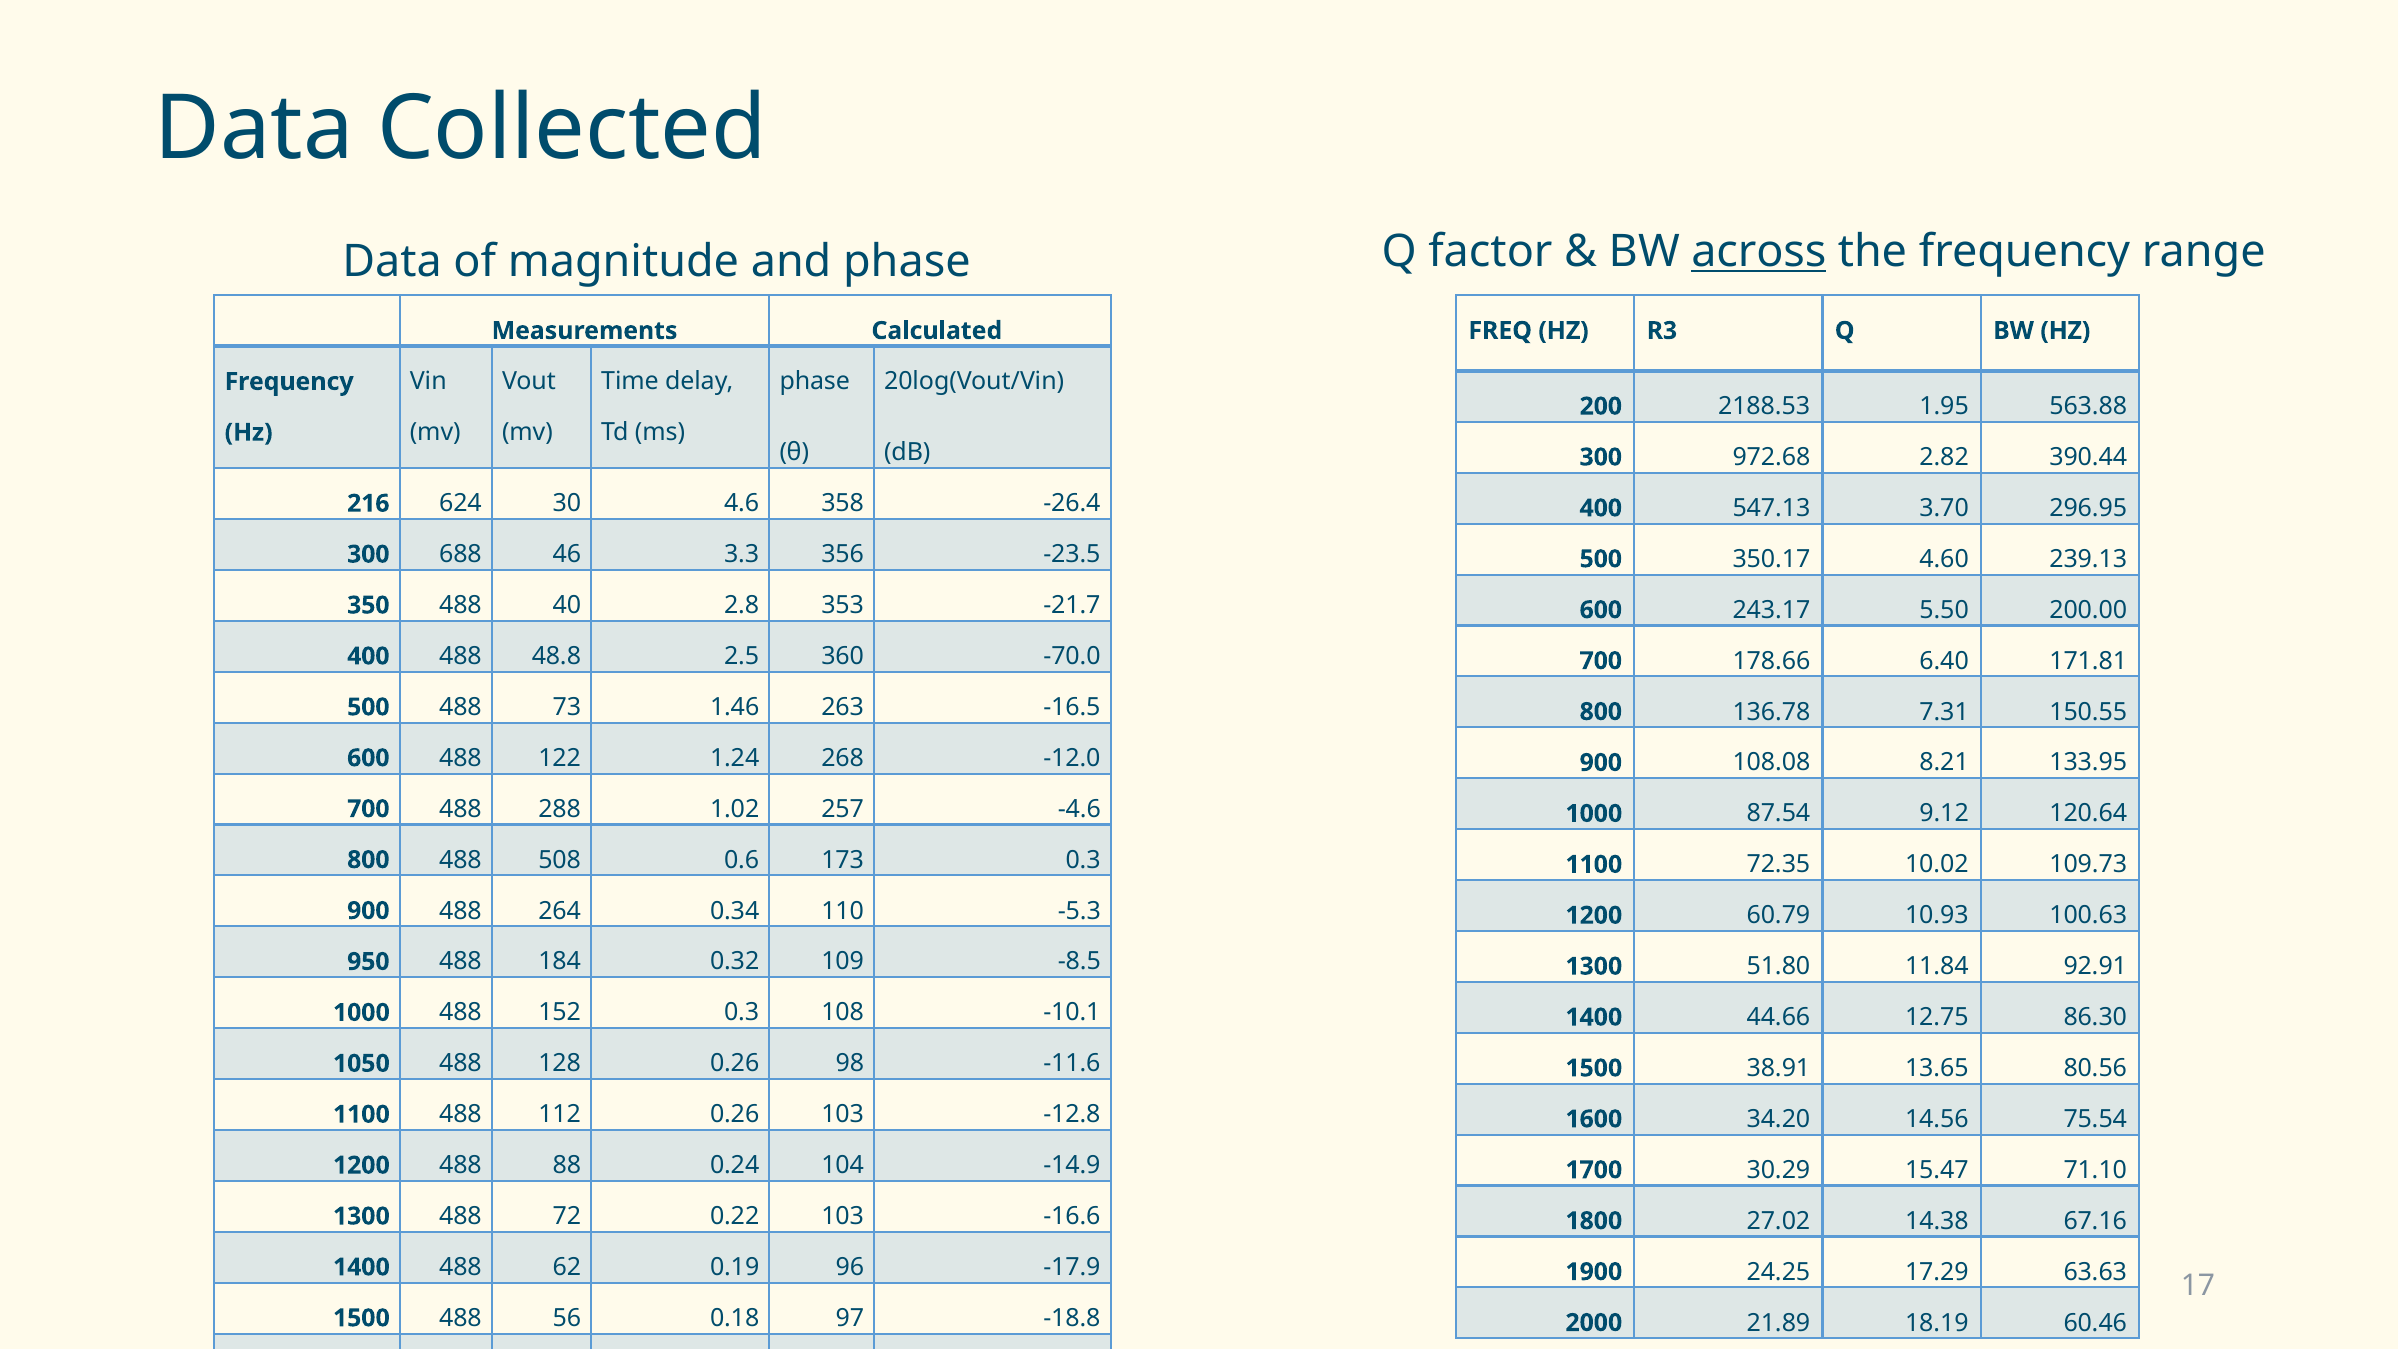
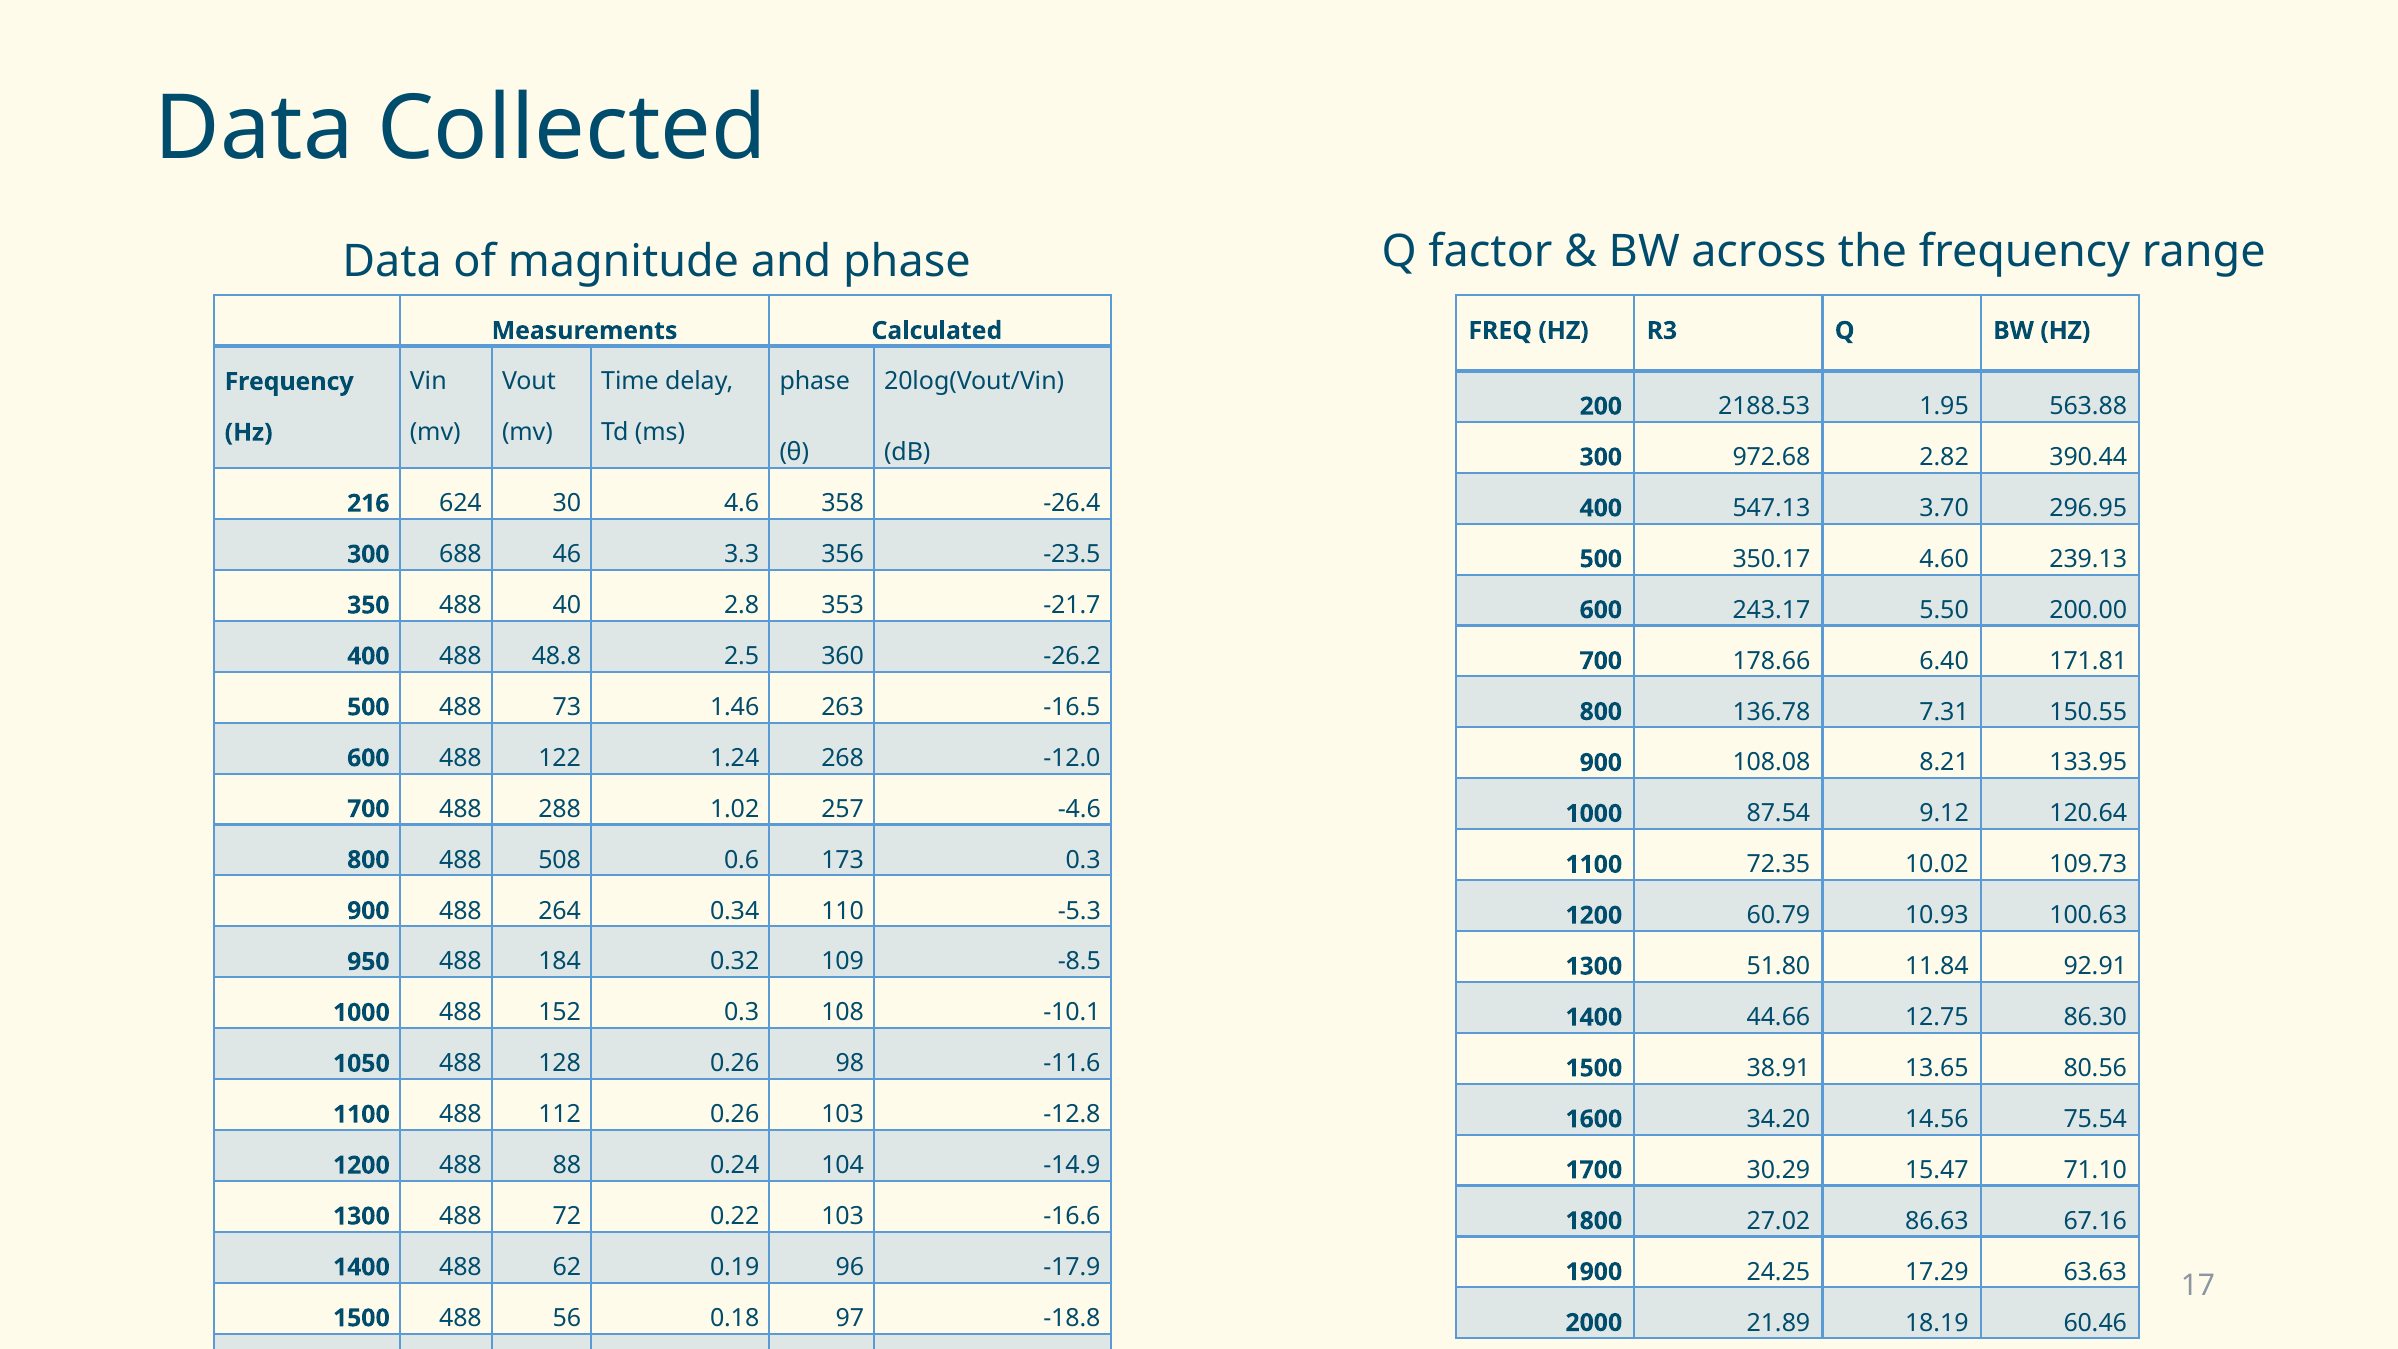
across underline: present -> none
-70.0: -70.0 -> -26.2
14.38: 14.38 -> 86.63
